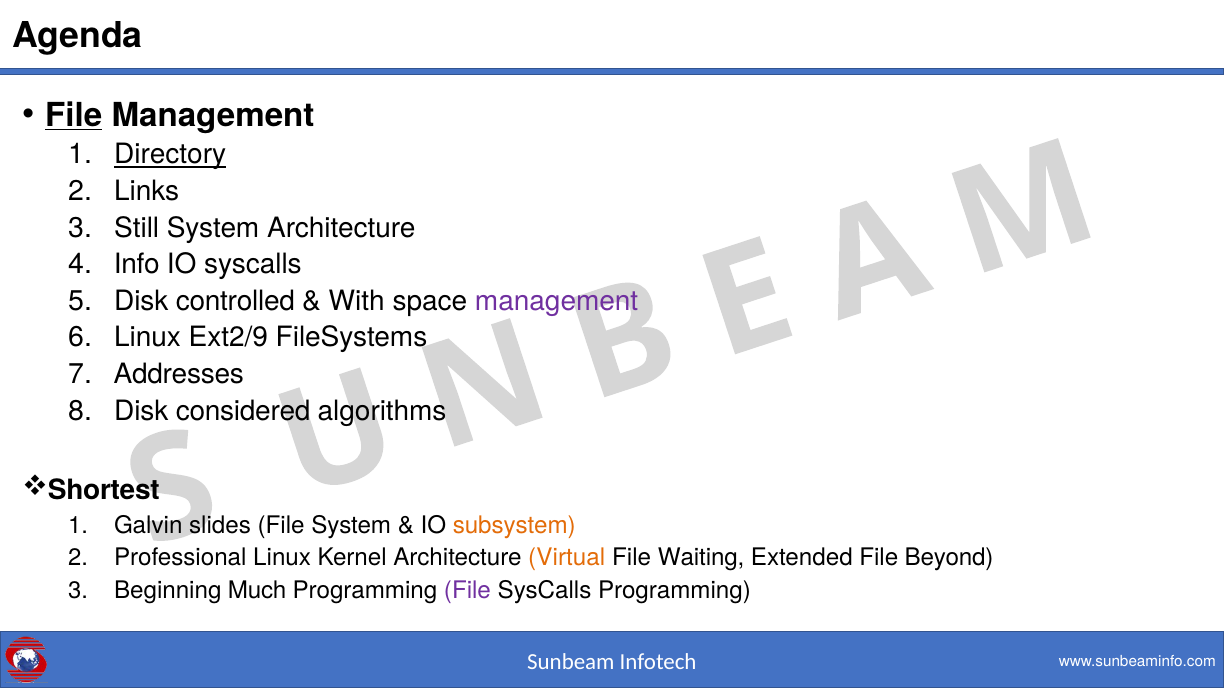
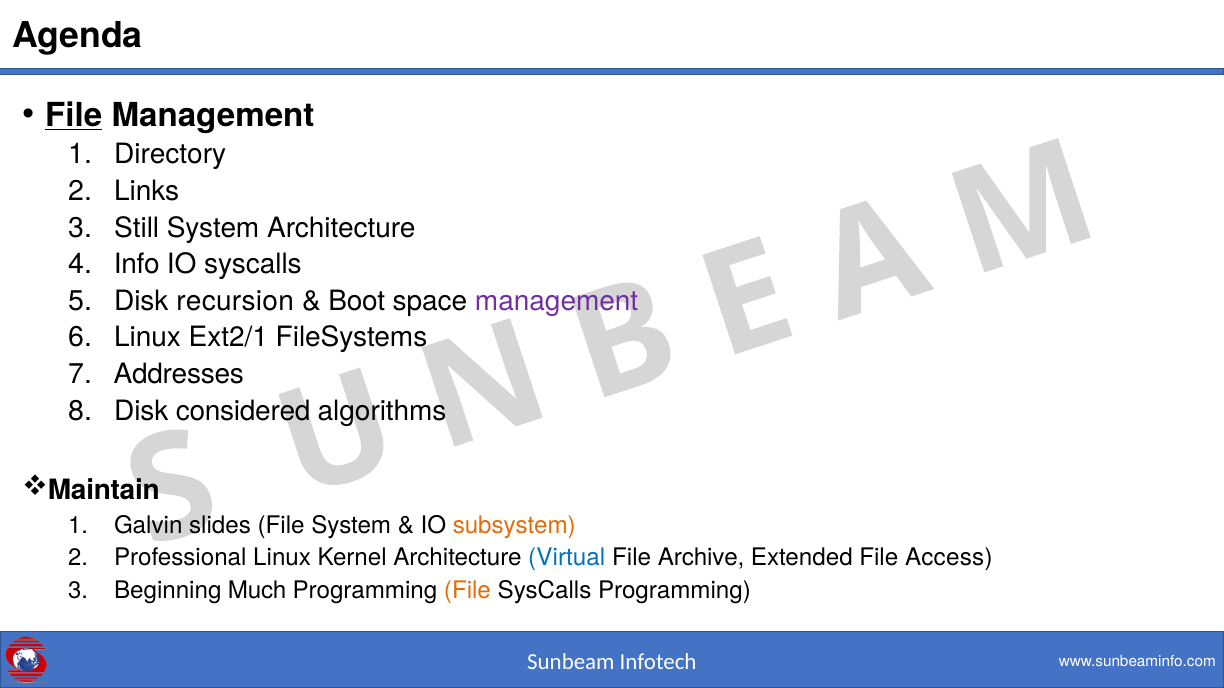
Directory underline: present -> none
controlled: controlled -> recursion
With: With -> Boot
Ext2/9: Ext2/9 -> Ext2/1
Shortest: Shortest -> Maintain
Virtual colour: orange -> blue
Waiting: Waiting -> Archive
Beyond: Beyond -> Access
File at (467, 591) colour: purple -> orange
